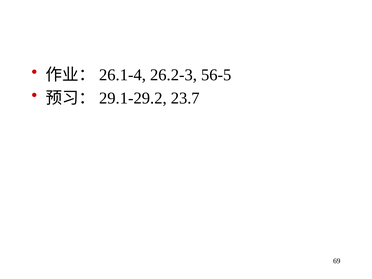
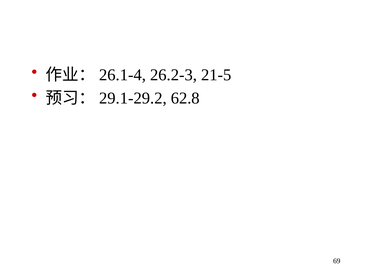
56-5: 56-5 -> 21-5
23.7: 23.7 -> 62.8
